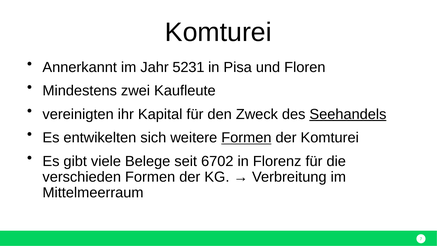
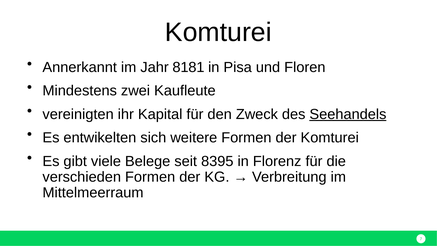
5231: 5231 -> 8181
Formen at (246, 138) underline: present -> none
6702: 6702 -> 8395
